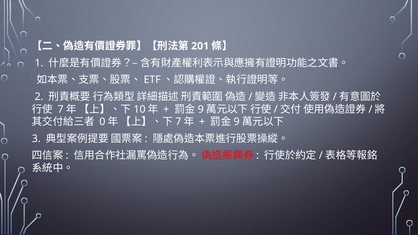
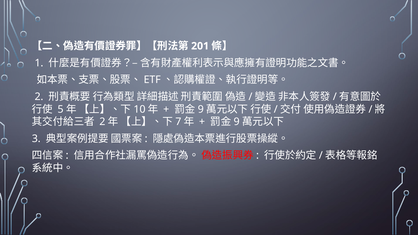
7 at (61, 109): 7 -> 5
0 at (102, 122): 0 -> 2
